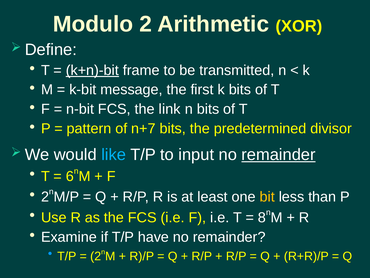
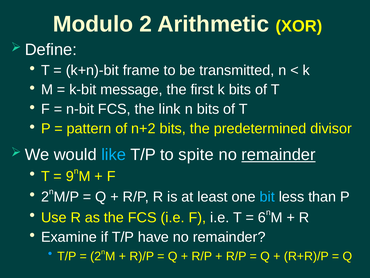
k+n)-bit underline: present -> none
n+7: n+7 -> n+2
input: input -> spite
6: 6 -> 9
bit colour: yellow -> light blue
8: 8 -> 6
